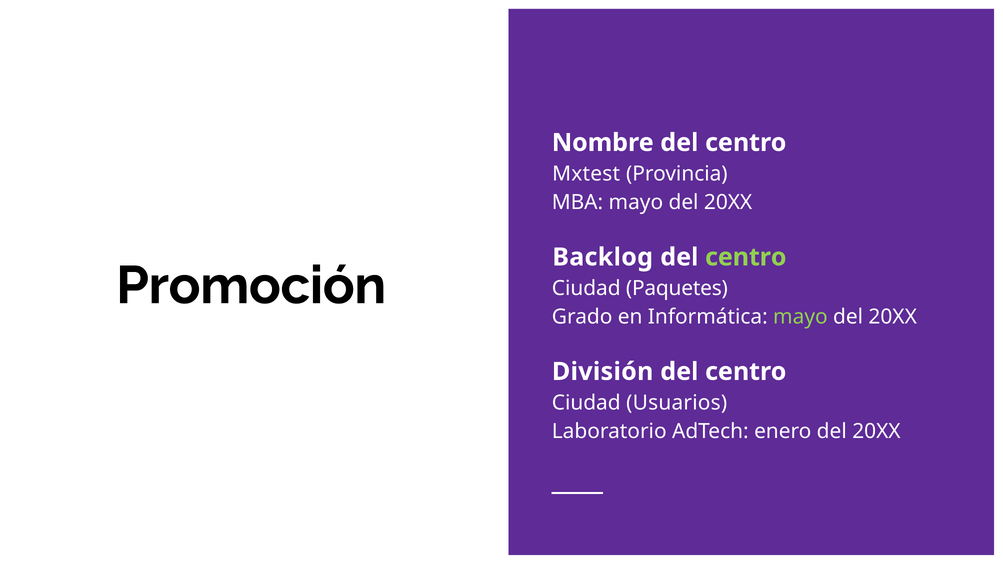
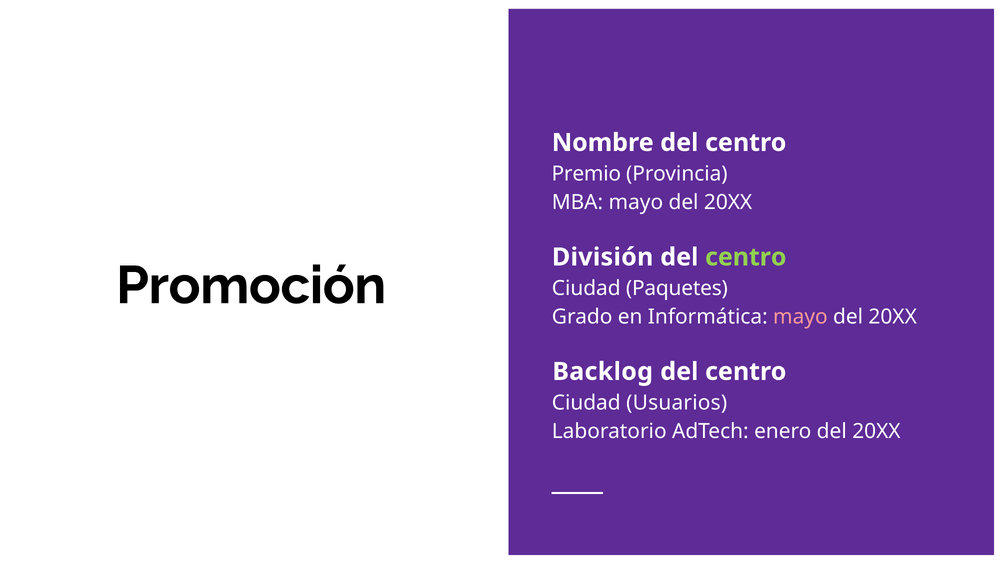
Mxtest: Mxtest -> Premio
Backlog: Backlog -> División
mayo at (800, 317) colour: light green -> pink
División: División -> Backlog
